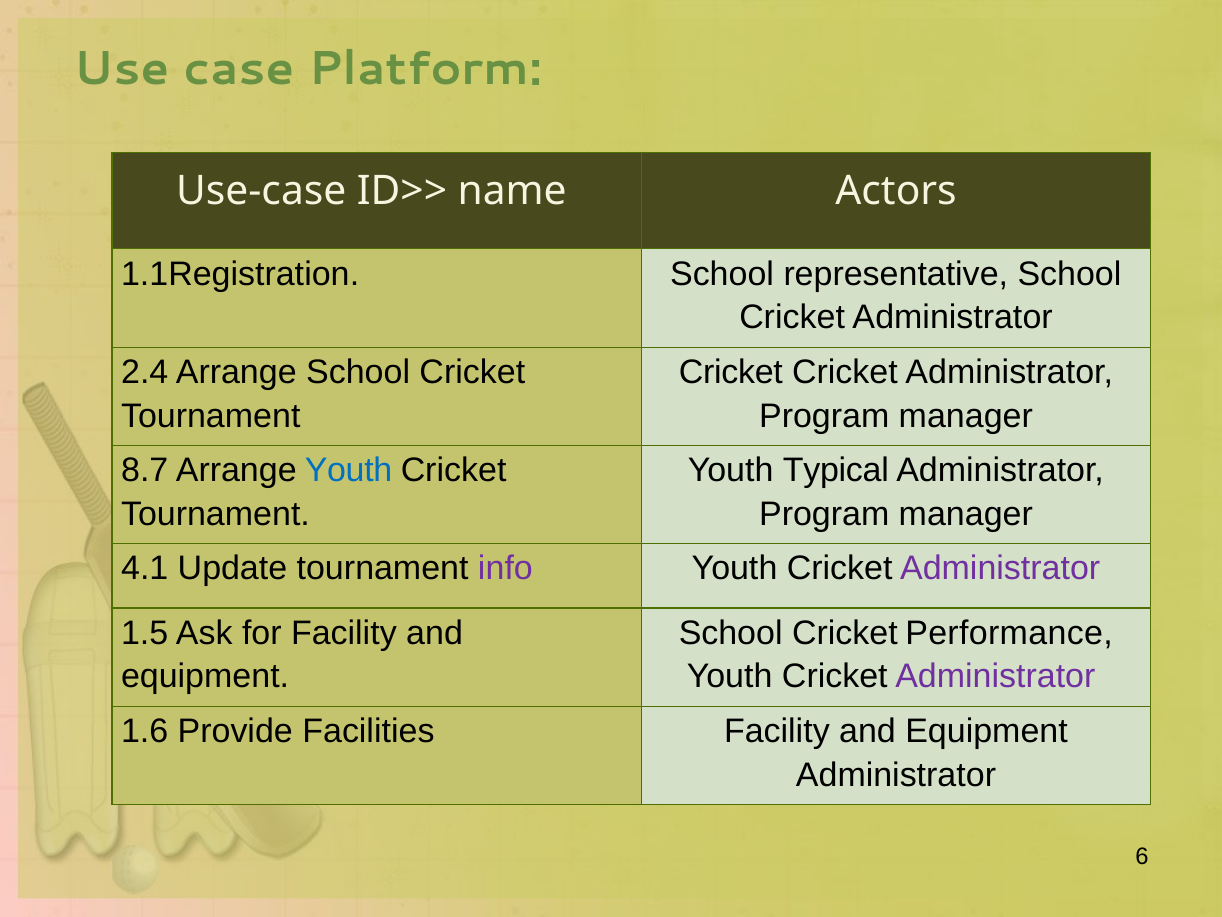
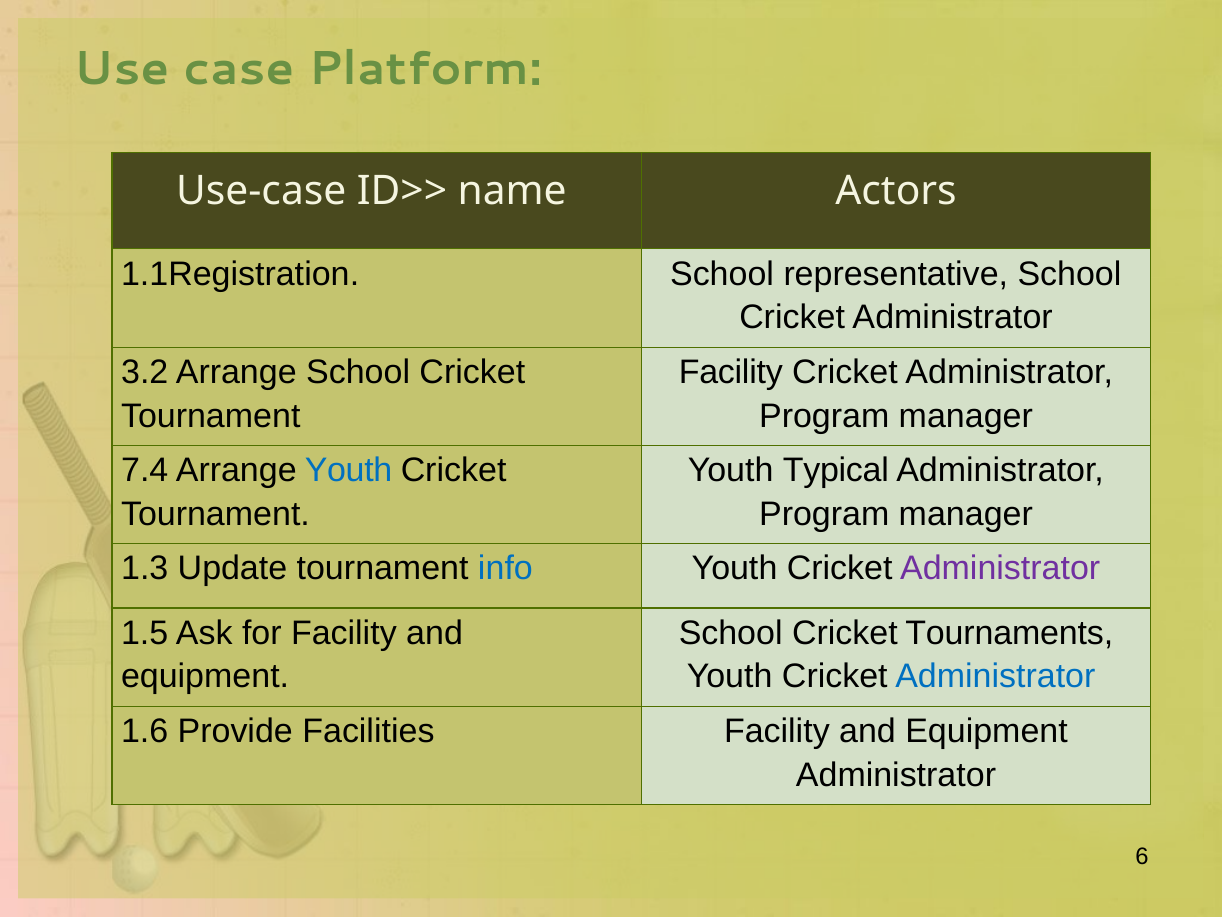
2.4: 2.4 -> 3.2
Cricket at (731, 372): Cricket -> Facility
8.7: 8.7 -> 7.4
4.1: 4.1 -> 1.3
info colour: purple -> blue
Performance: Performance -> Tournaments
Administrator at (995, 676) colour: purple -> blue
